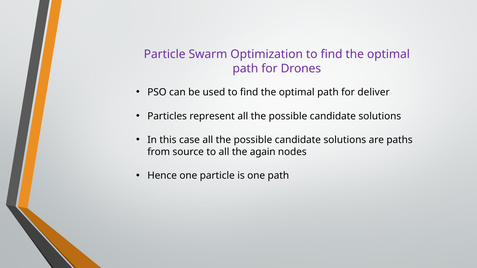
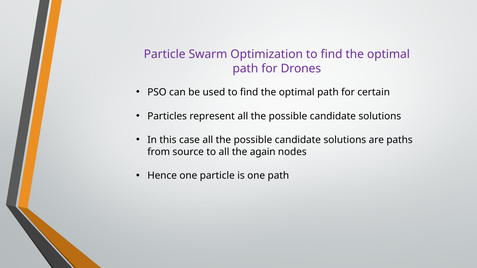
deliver: deliver -> certain
